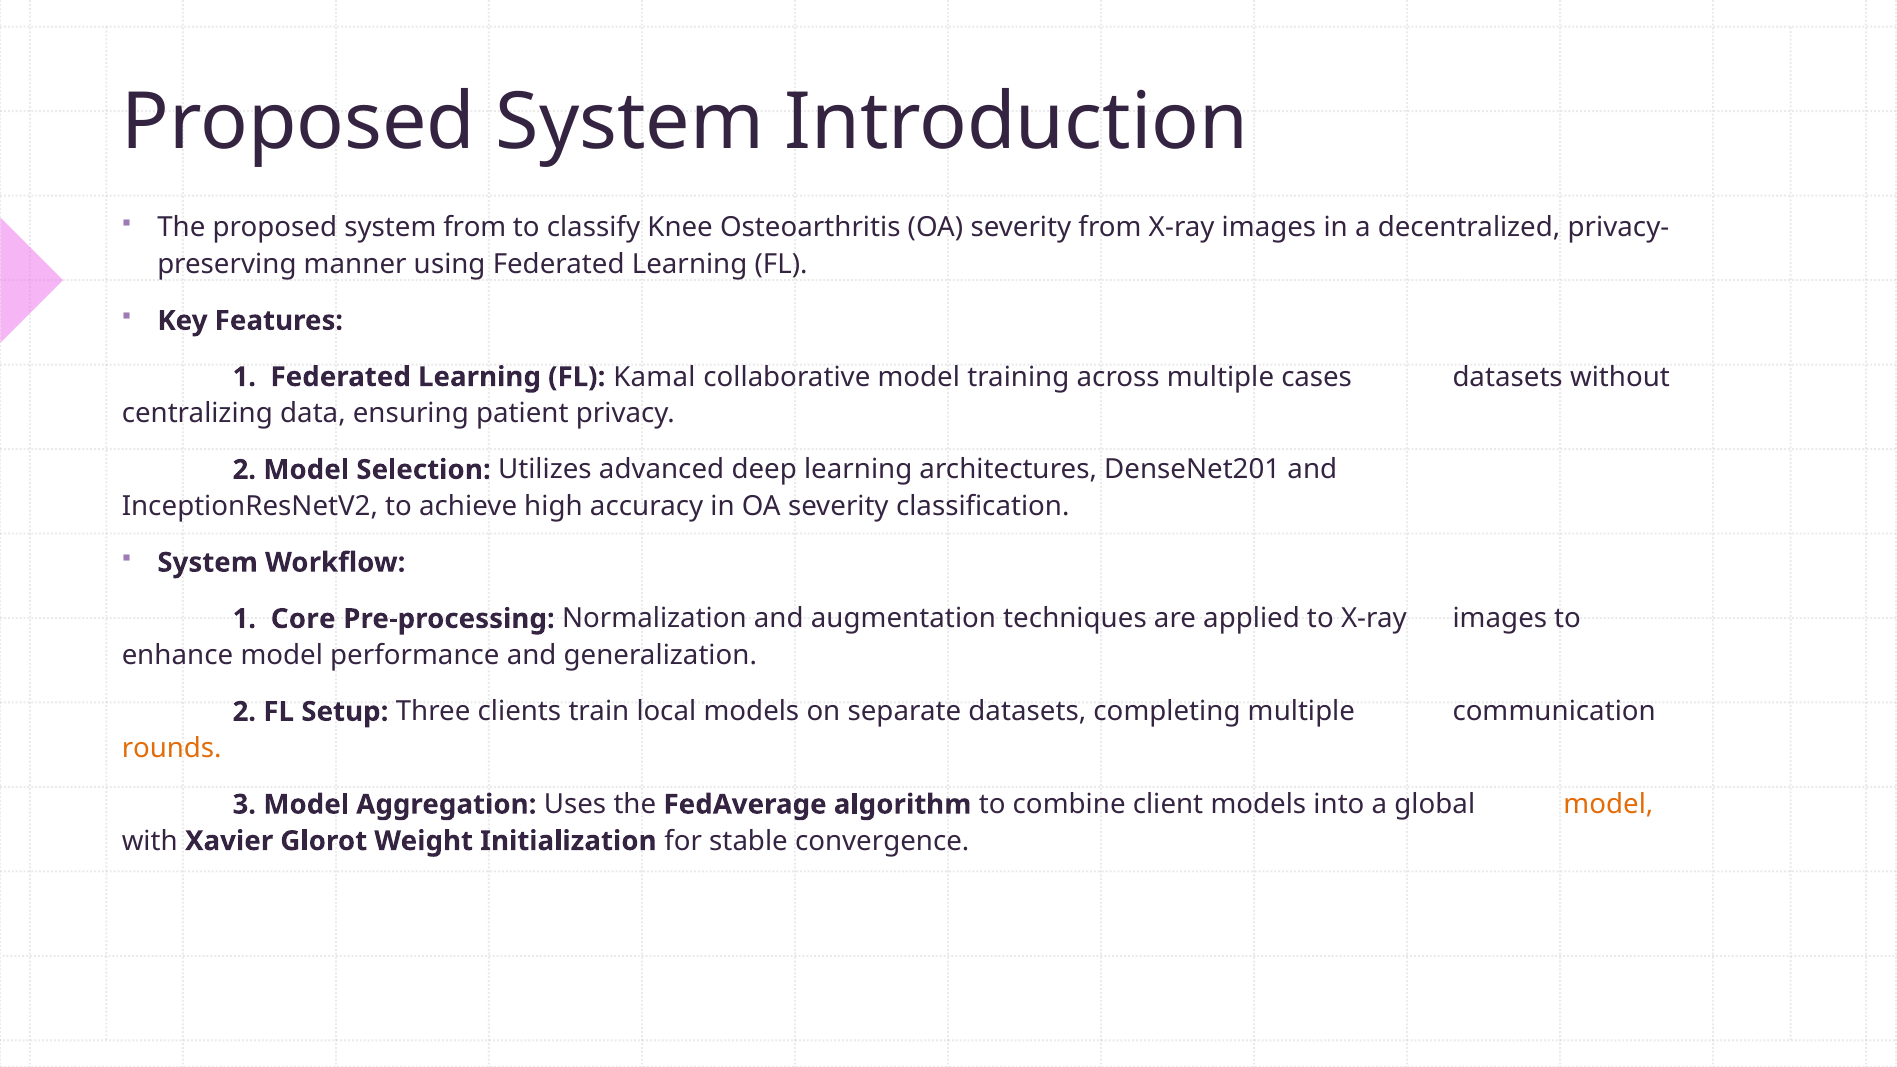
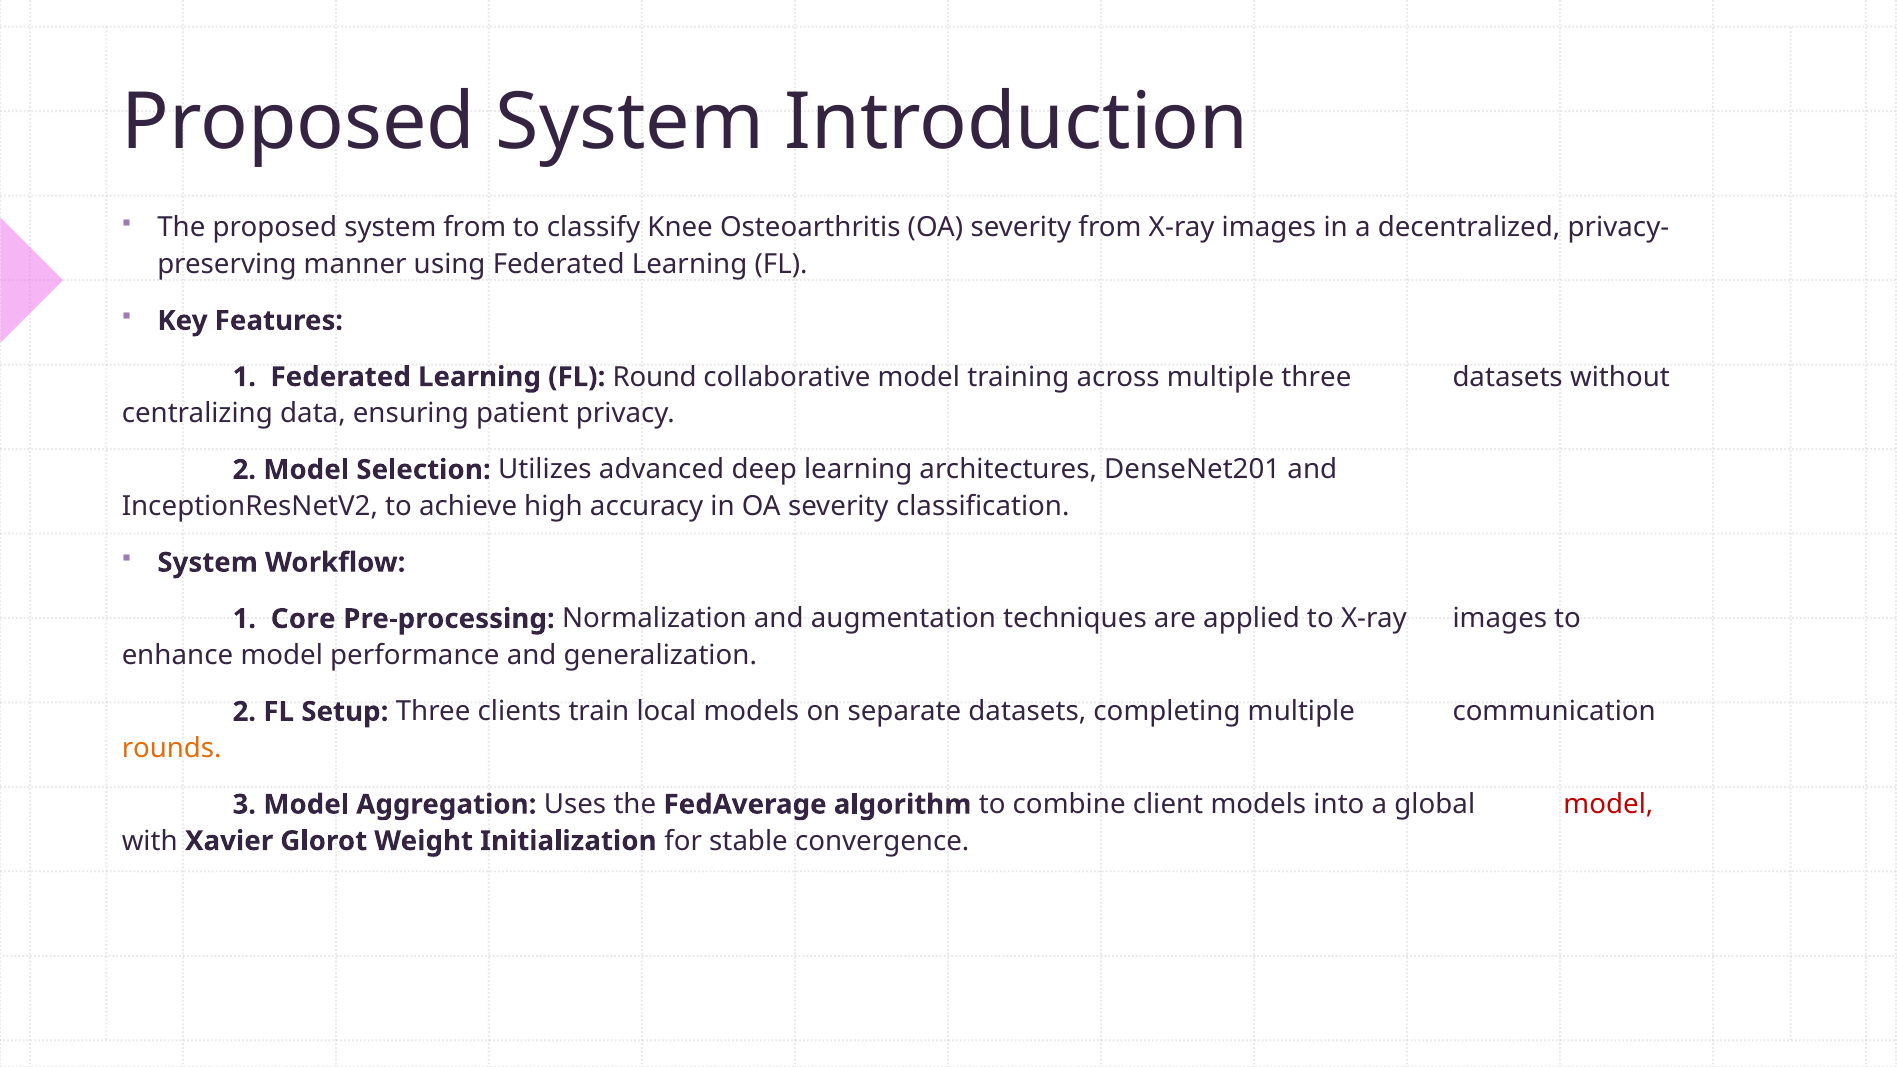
Kamal: Kamal -> Round
multiple cases: cases -> three
model at (1608, 805) colour: orange -> red
